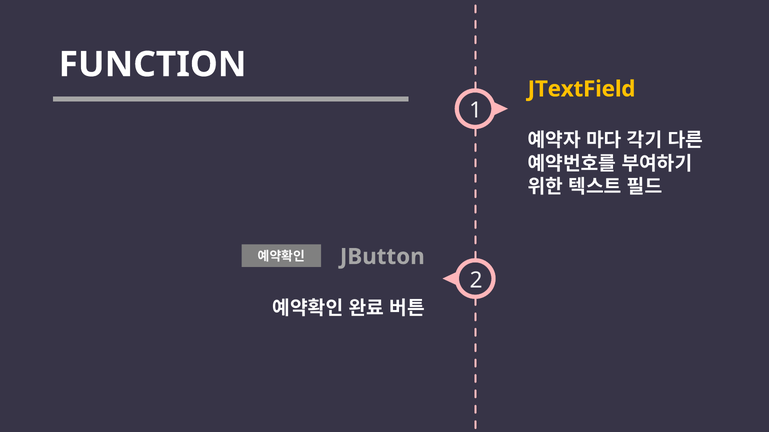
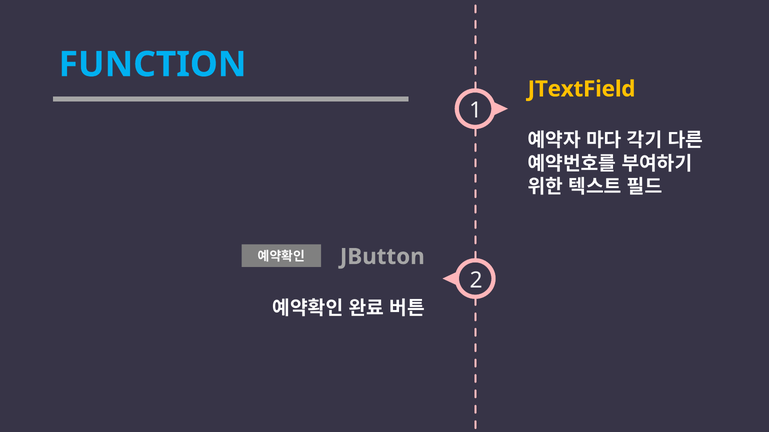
FUNCTION colour: white -> light blue
